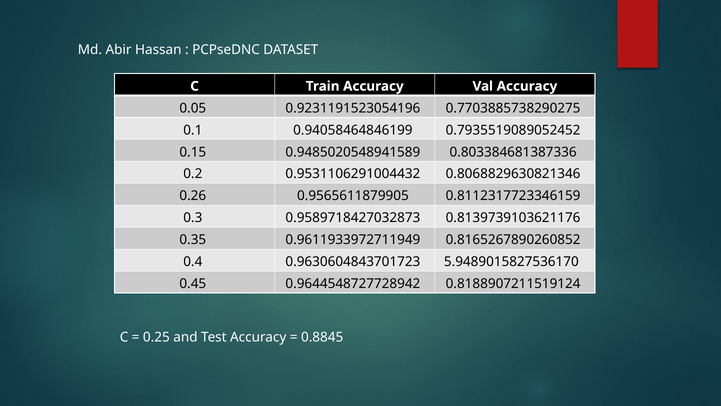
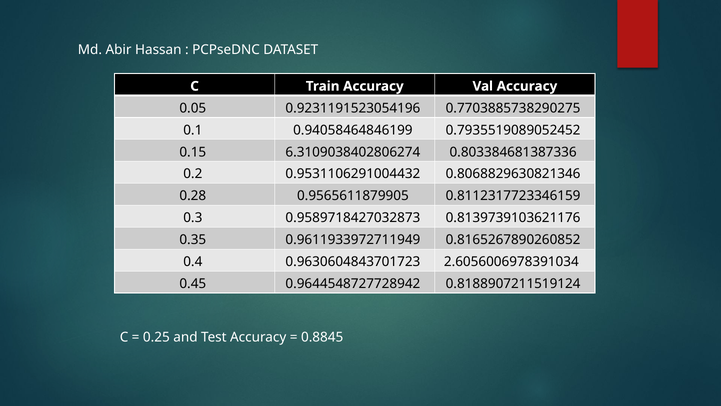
0.9485020548941589: 0.9485020548941589 -> 6.3109038402806274
0.26: 0.26 -> 0.28
5.9489015827536170: 5.9489015827536170 -> 2.6056006978391034
